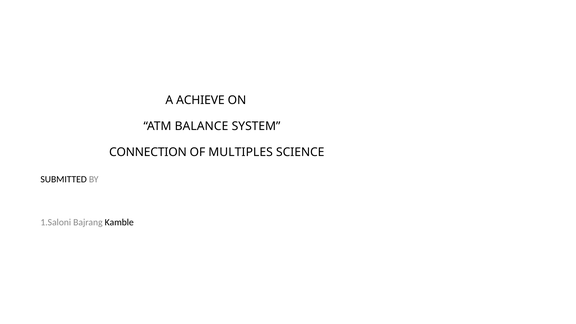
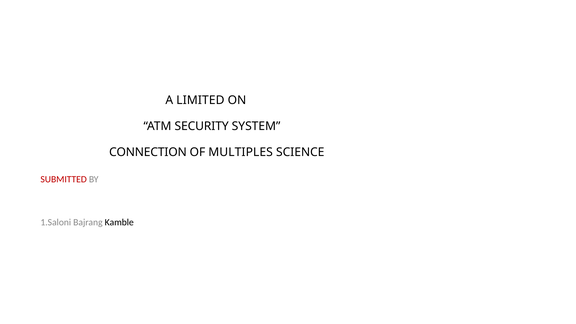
ACHIEVE: ACHIEVE -> LIMITED
BALANCE: BALANCE -> SECURITY
SUBMITTED colour: black -> red
